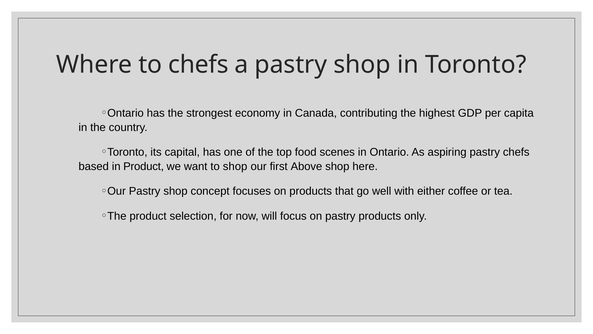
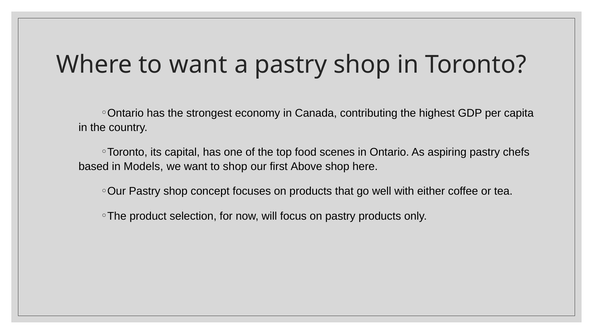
to chefs: chefs -> want
in Product: Product -> Models
